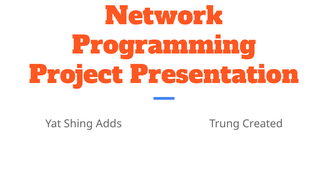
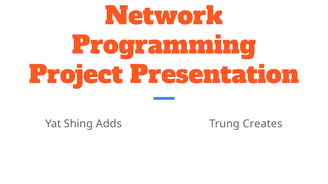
Created: Created -> Creates
